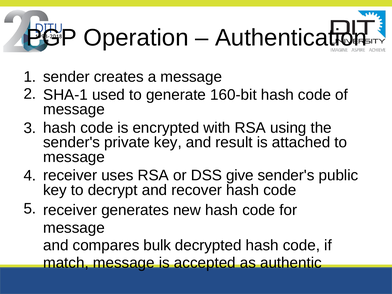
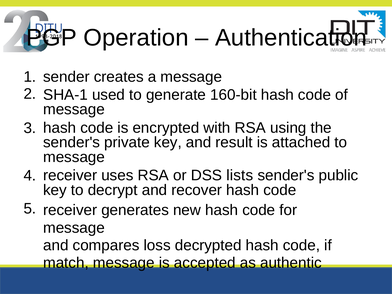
give: give -> lists
bulk: bulk -> loss
